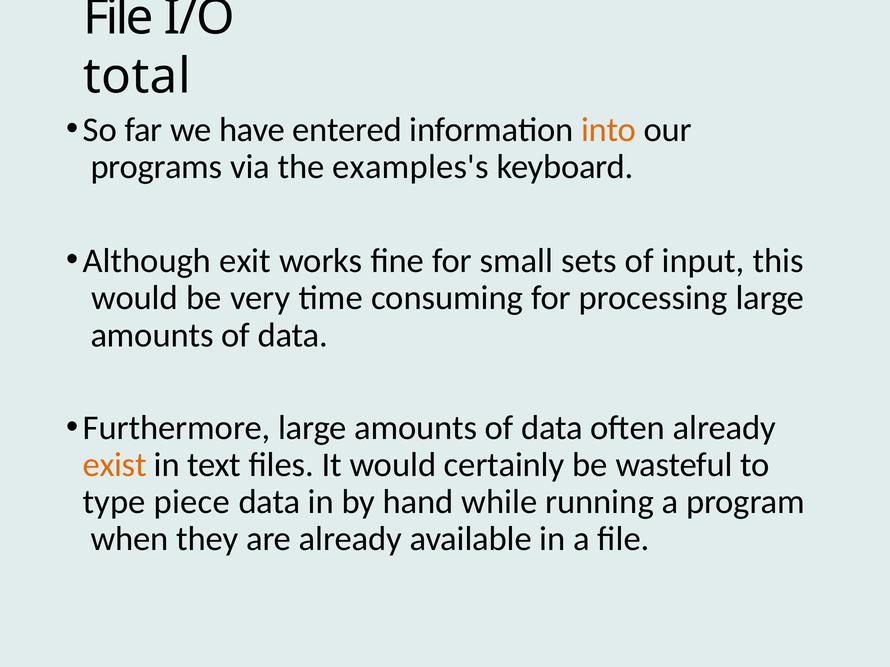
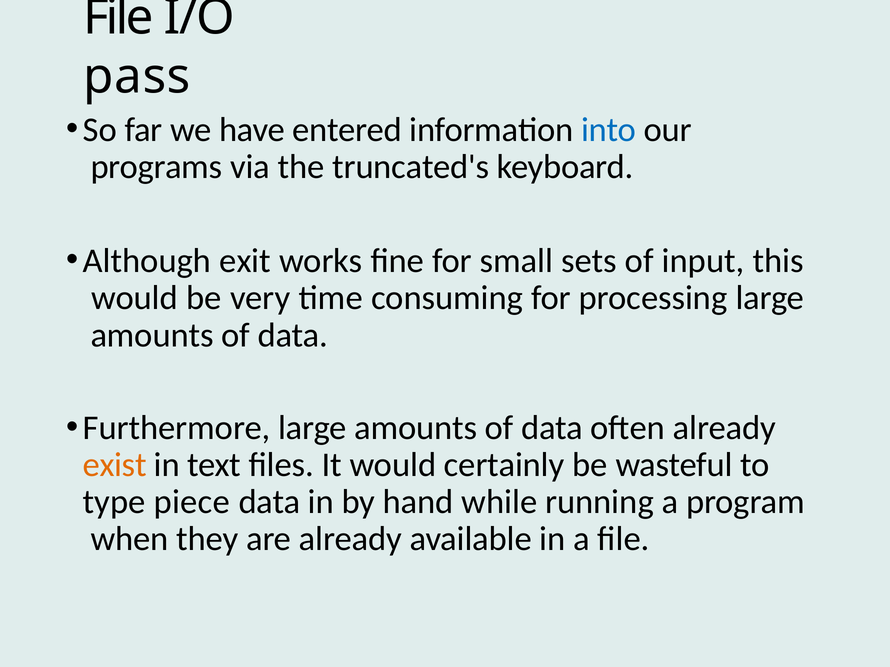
total: total -> pass
into colour: orange -> blue
examples's: examples's -> truncated's
